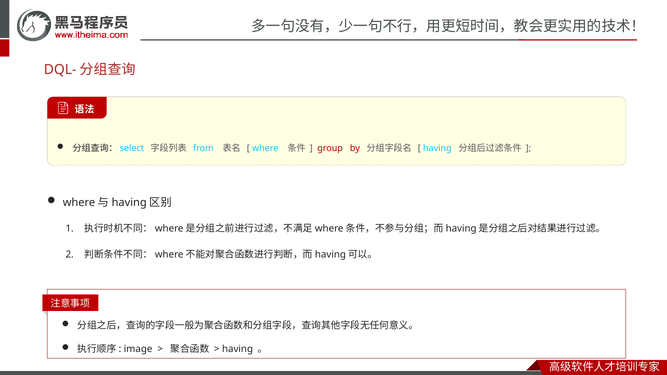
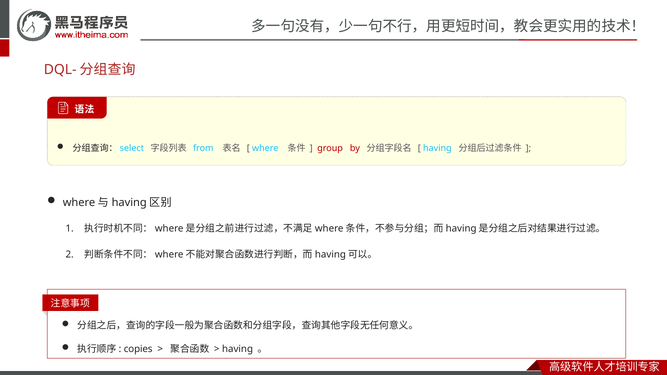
image: image -> copies
